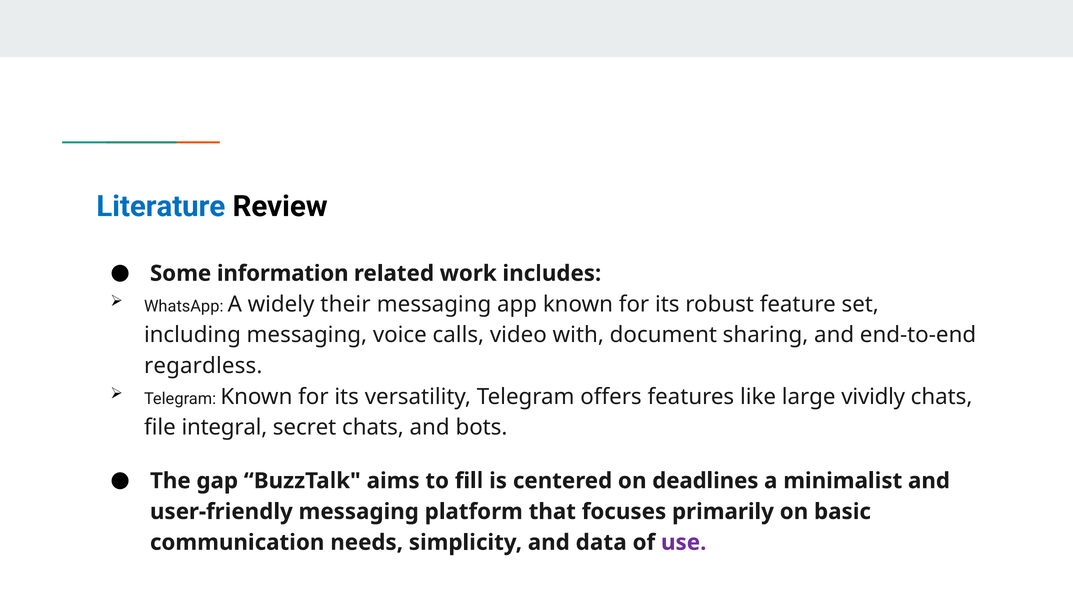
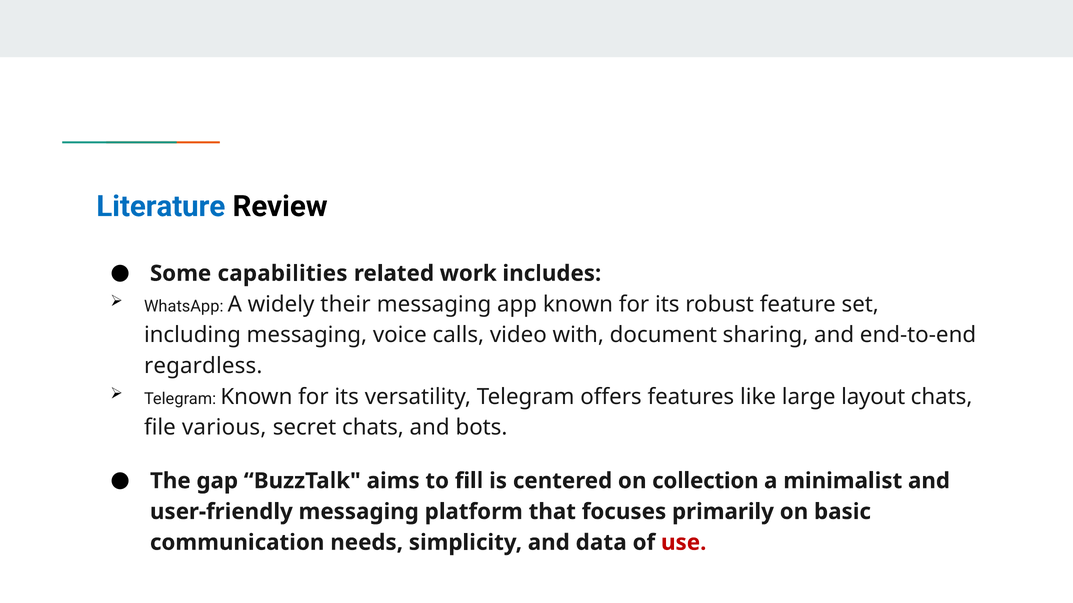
information: information -> capabilities
vividly: vividly -> layout
integral: integral -> various
deadlines: deadlines -> collection
use colour: purple -> red
